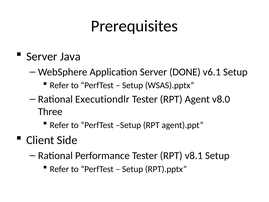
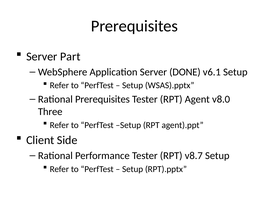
Java: Java -> Part
Rational Executiondlr: Executiondlr -> Prerequisites
v8.1: v8.1 -> v8.7
